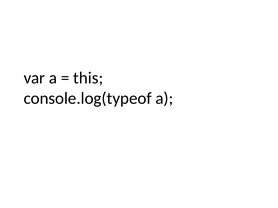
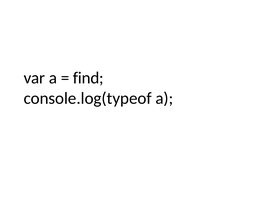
this: this -> find
